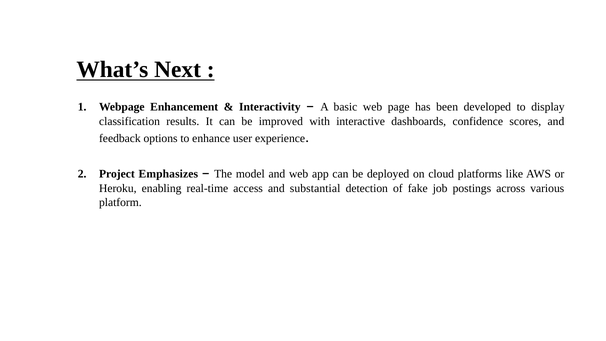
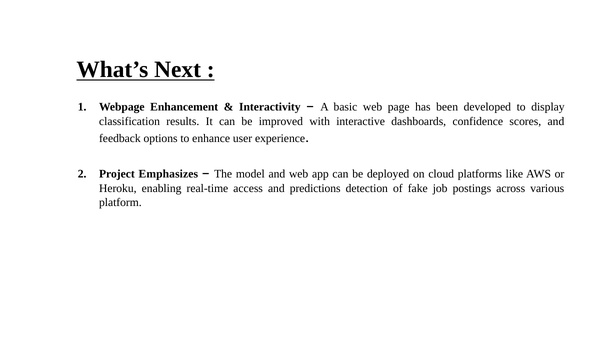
substantial: substantial -> predictions
